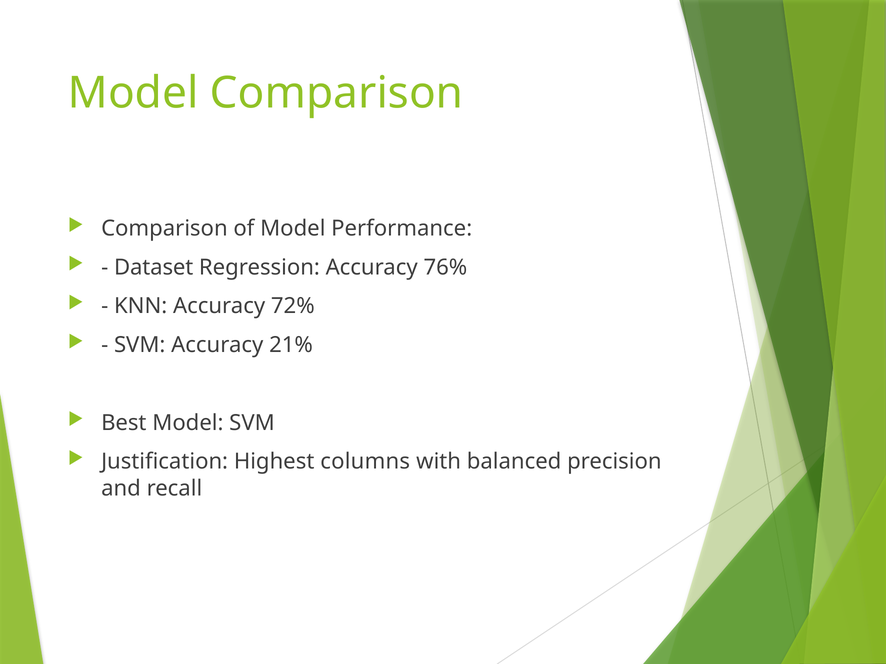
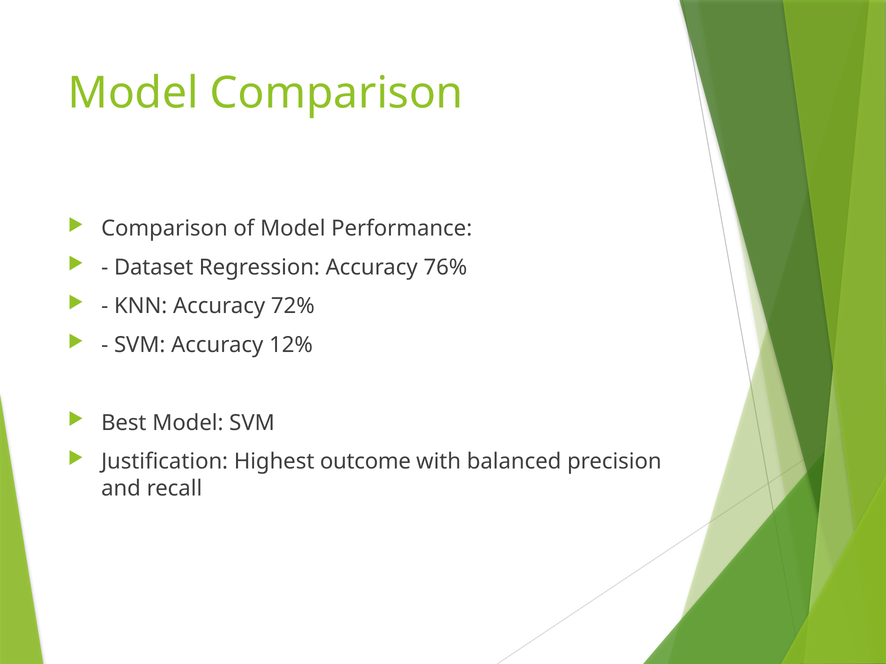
21%: 21% -> 12%
columns: columns -> outcome
